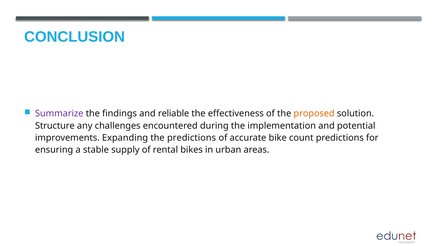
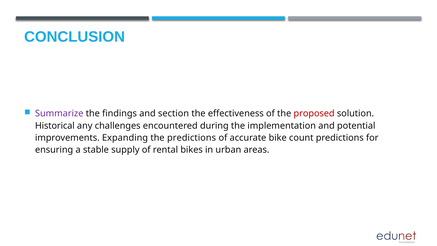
reliable: reliable -> section
proposed colour: orange -> red
Structure: Structure -> Historical
